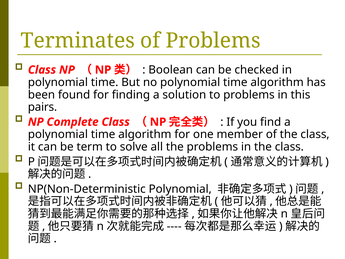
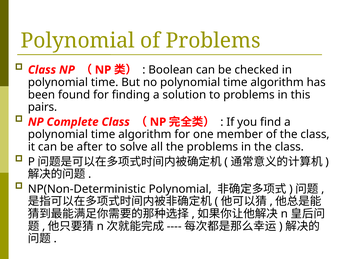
Terminates at (78, 41): Terminates -> Polynomial
term: term -> after
